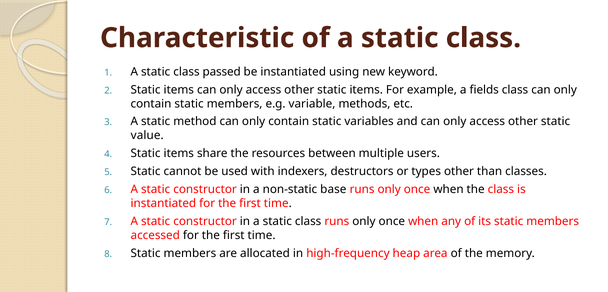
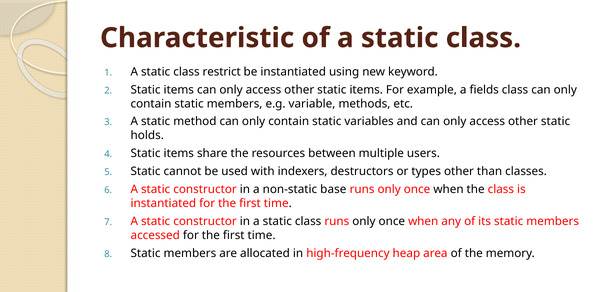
passed: passed -> restrict
value: value -> holds
